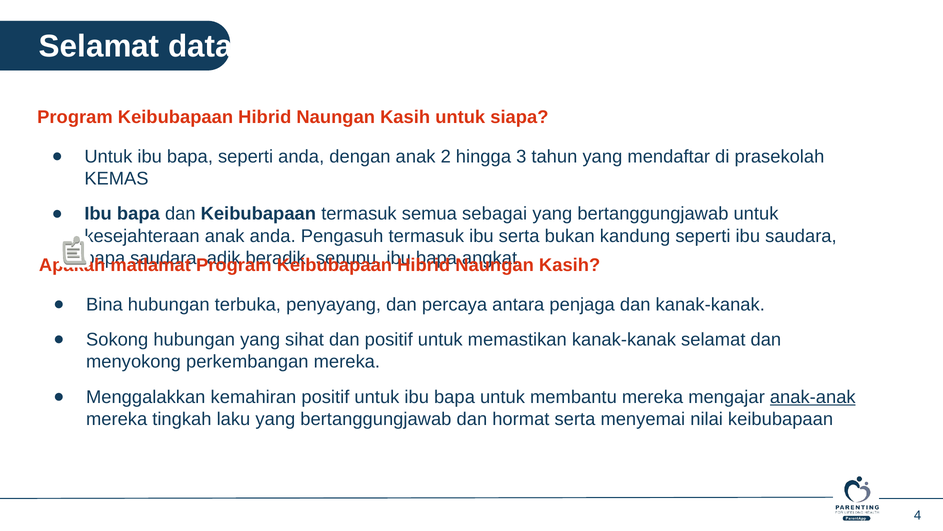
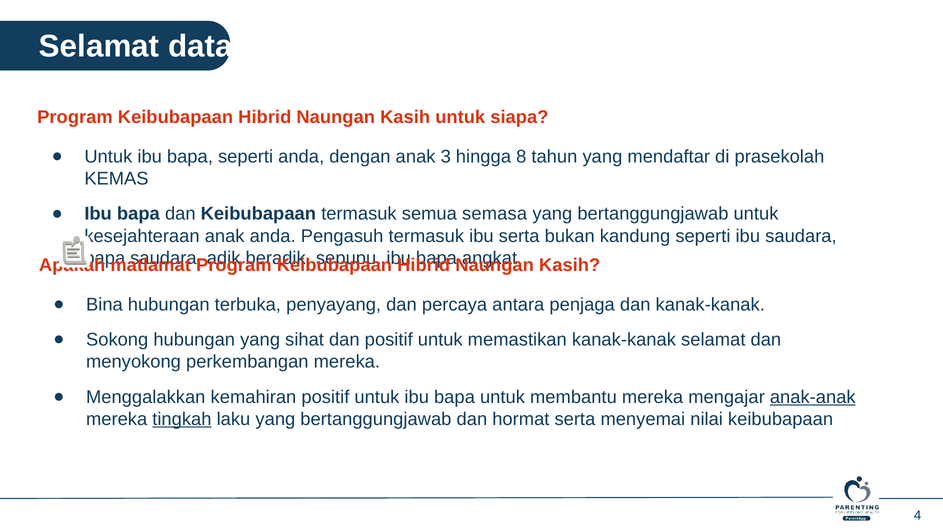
2: 2 -> 3
3: 3 -> 8
sebagai: sebagai -> semasa
tingkah underline: none -> present
